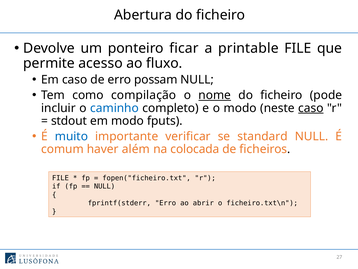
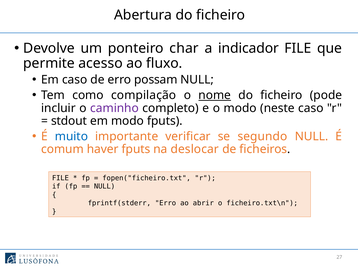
ficar: ficar -> char
printable: printable -> indicador
caminho colour: blue -> purple
caso at (311, 108) underline: present -> none
standard: standard -> segundo
haver além: além -> fputs
colocada: colocada -> deslocar
